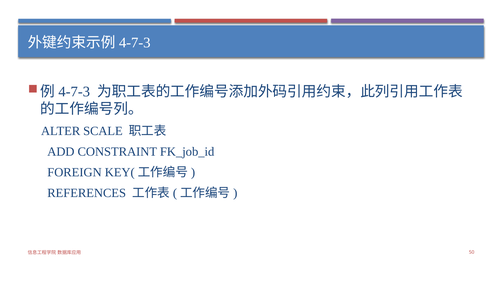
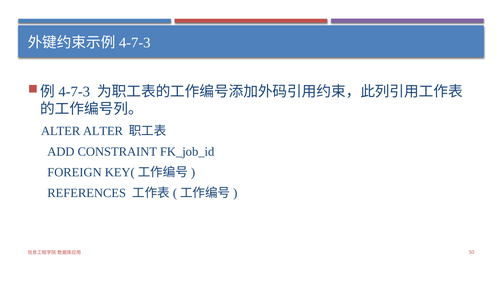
ALTER SCALE: SCALE -> ALTER
